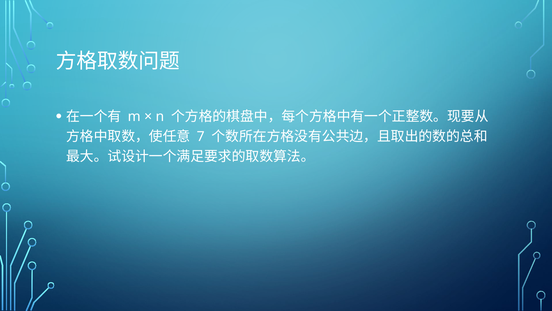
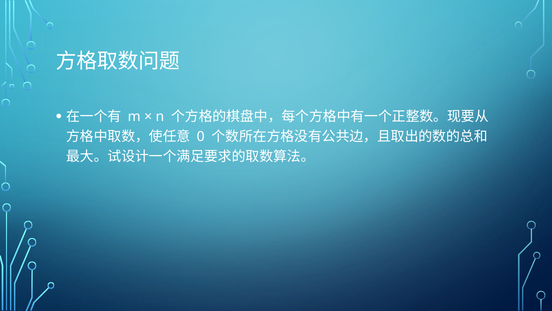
7: 7 -> 0
